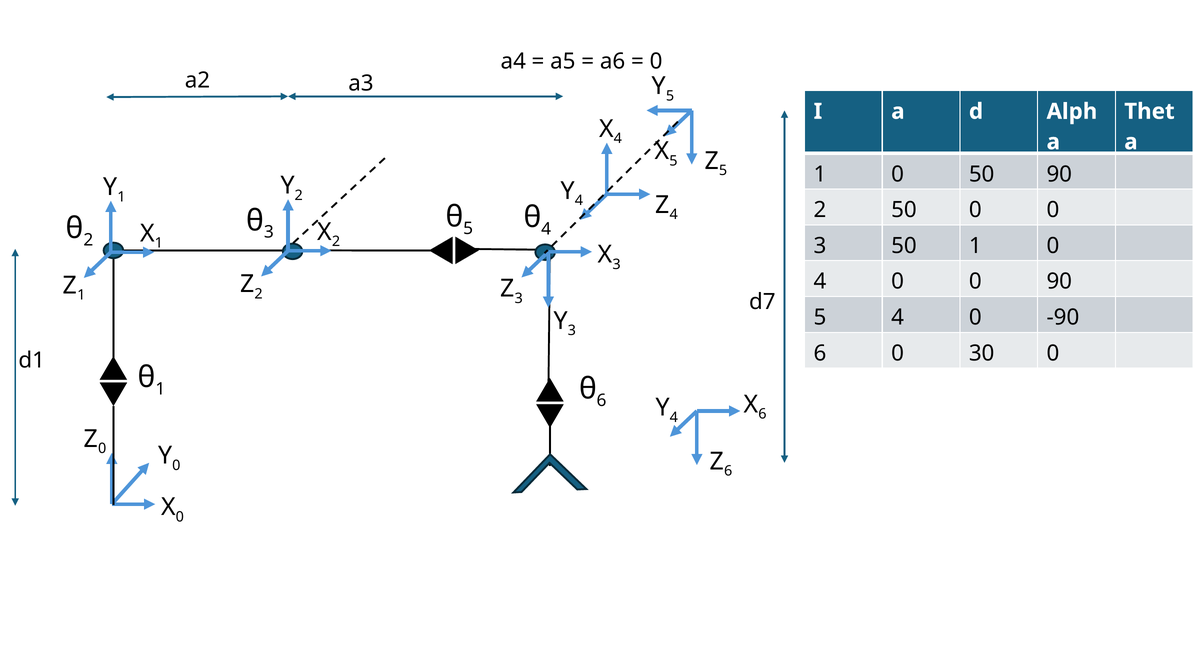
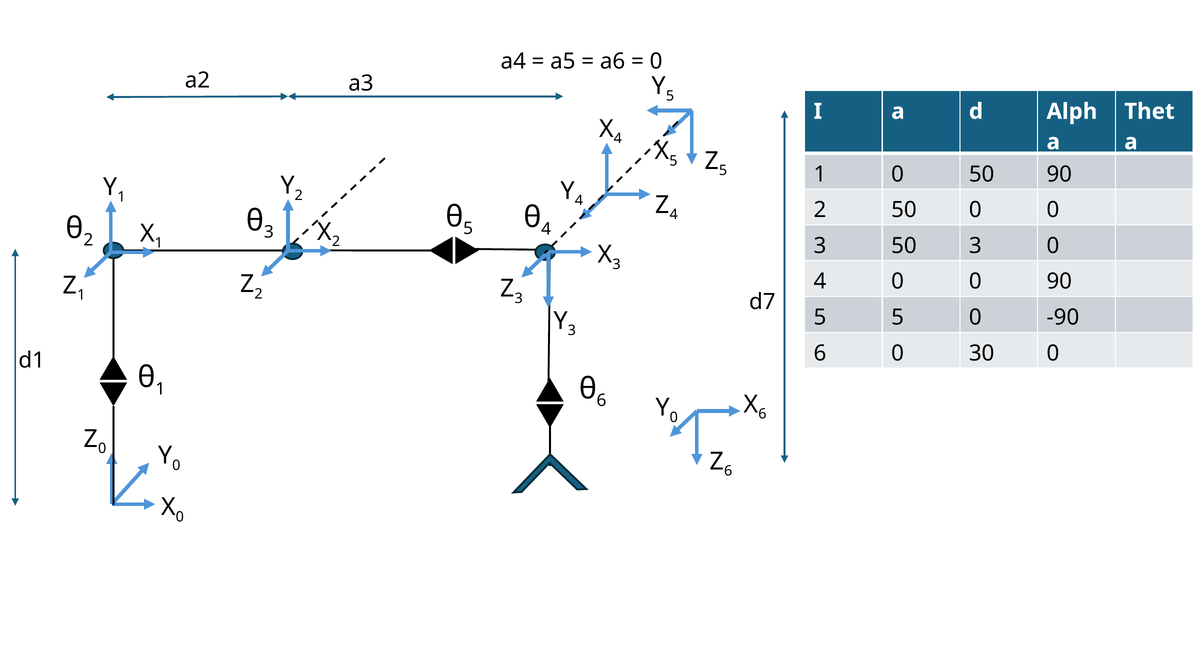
50 1: 1 -> 3
5 4: 4 -> 5
4 at (674, 417): 4 -> 0
